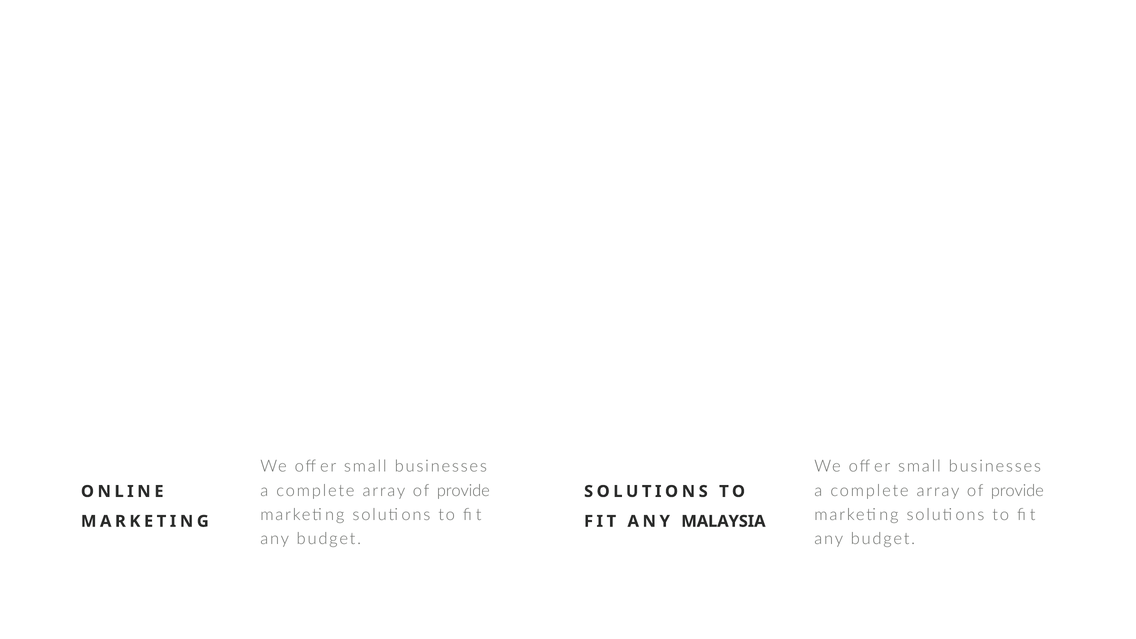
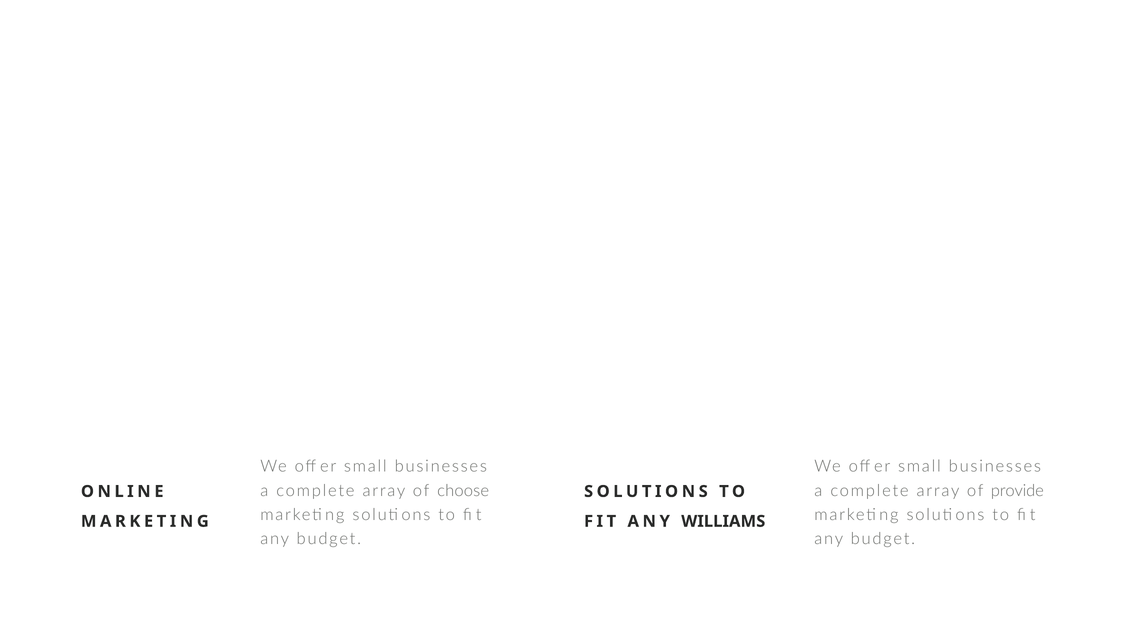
provide at (463, 491): provide -> choose
MALAYSIA: MALAYSIA -> WILLIAMS
